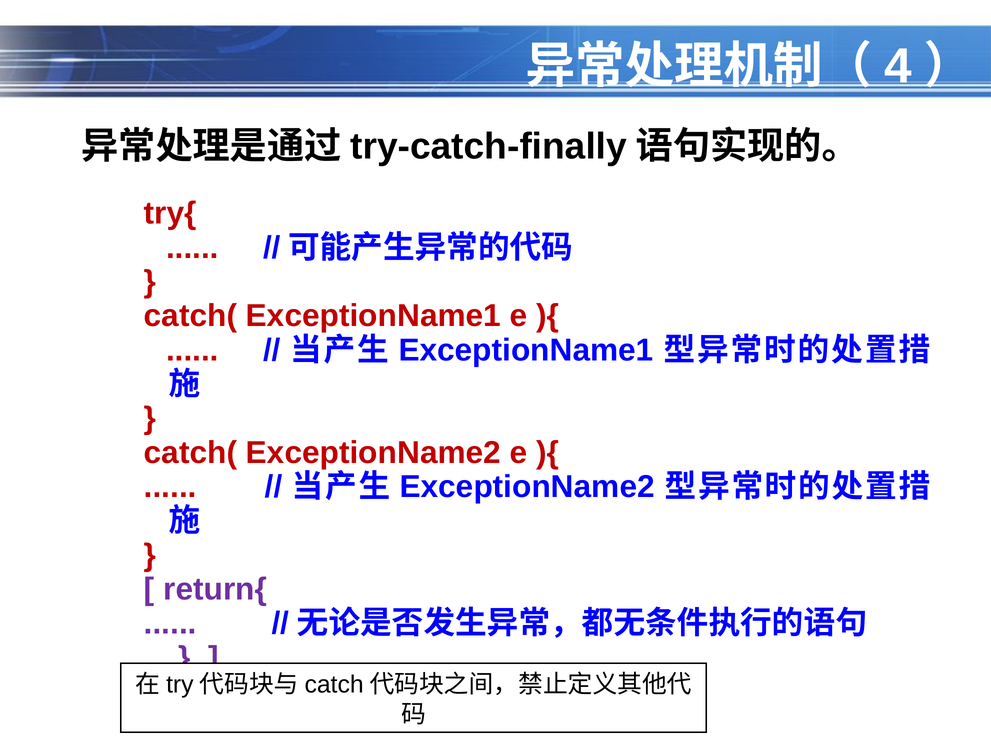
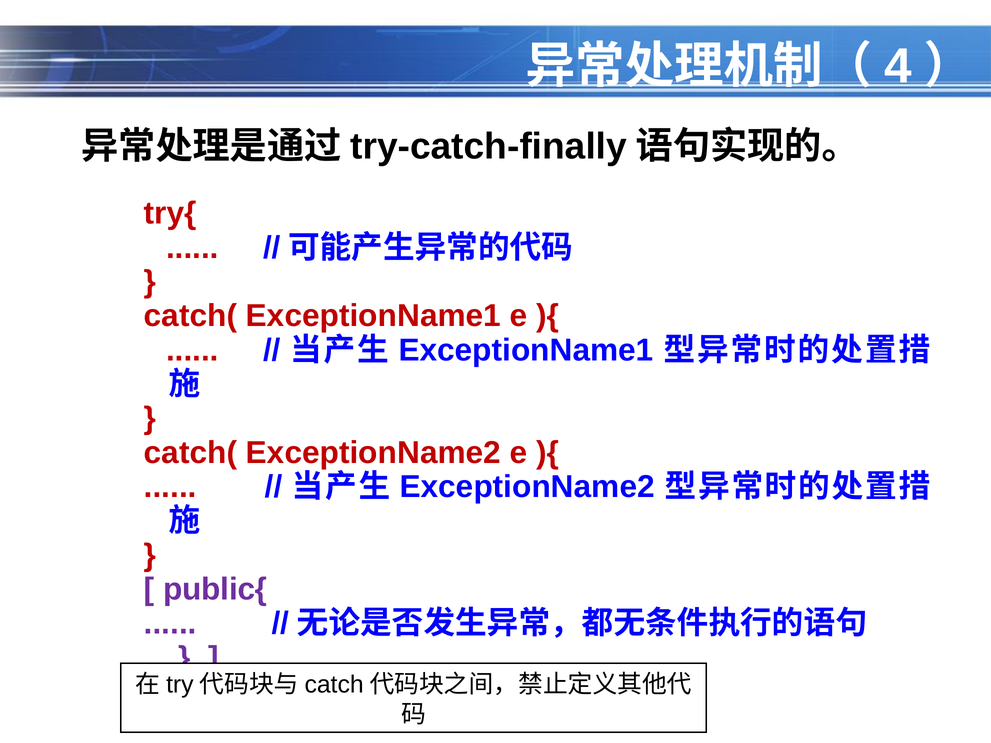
return{: return{ -> public{
